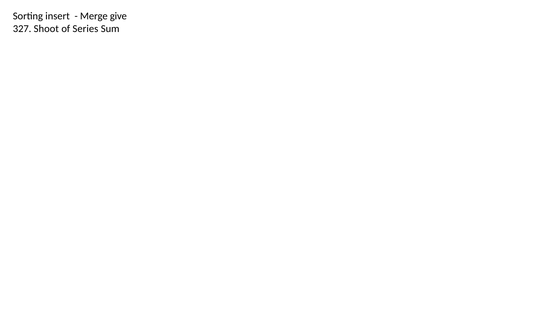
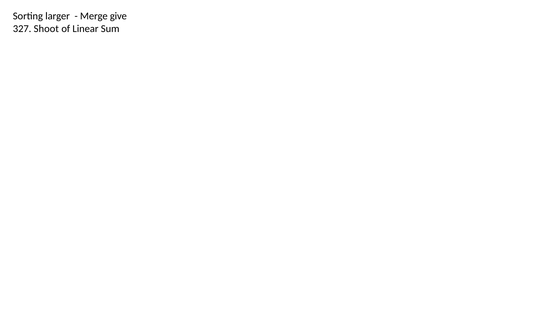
insert: insert -> larger
Series: Series -> Linear
